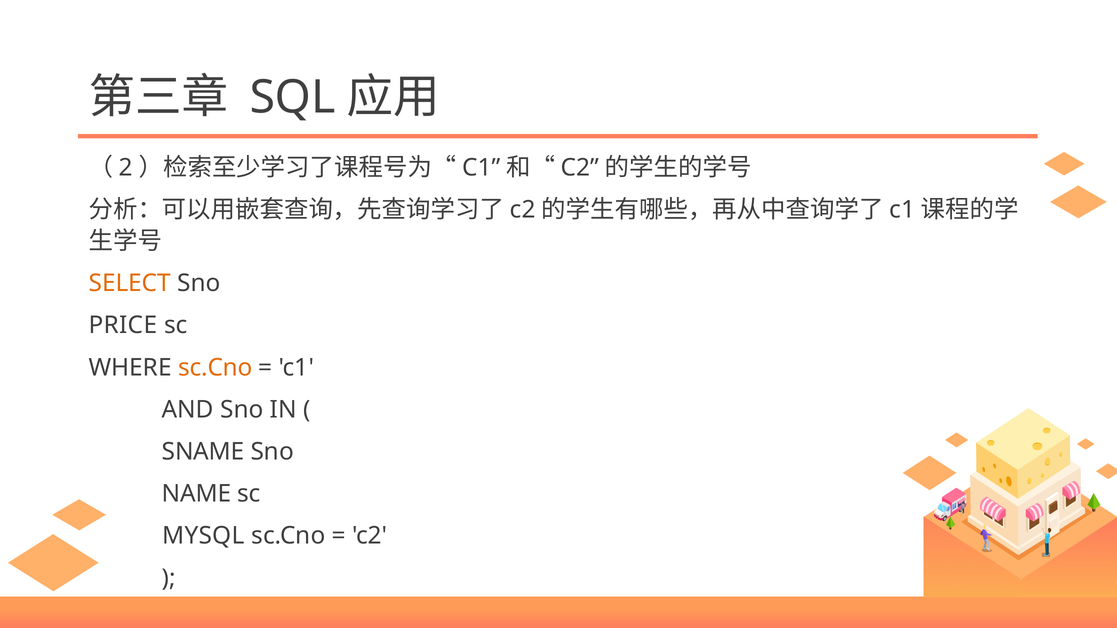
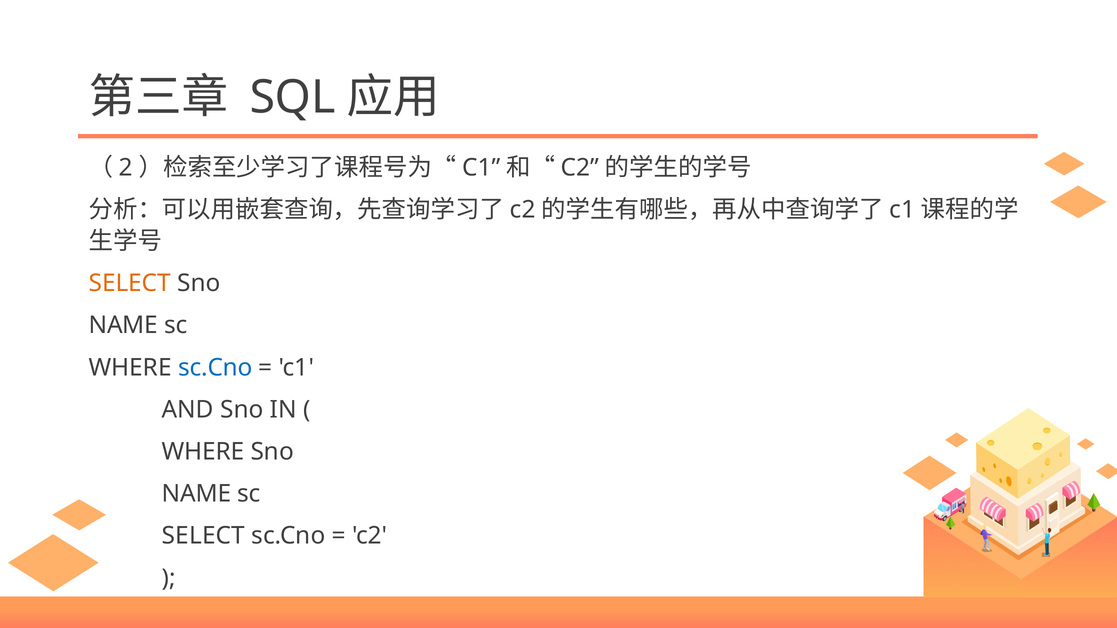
PRICE at (123, 326): PRICE -> NAME
sc.Cno at (215, 368) colour: orange -> blue
SNAME at (203, 452): SNAME -> WHERE
MYSQL at (203, 536): MYSQL -> SELECT
